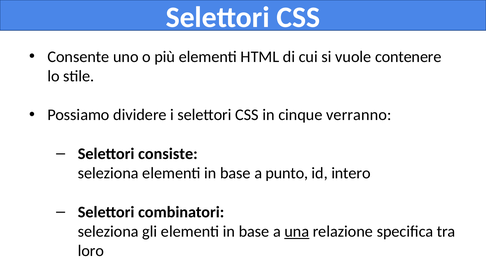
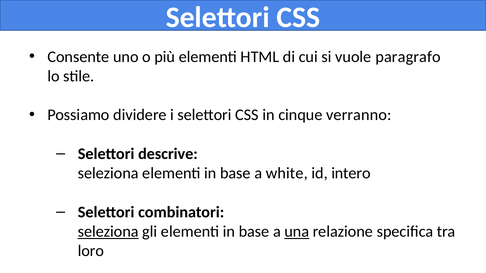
contenere: contenere -> paragrafo
consiste: consiste -> descrive
punto: punto -> white
seleziona at (108, 232) underline: none -> present
